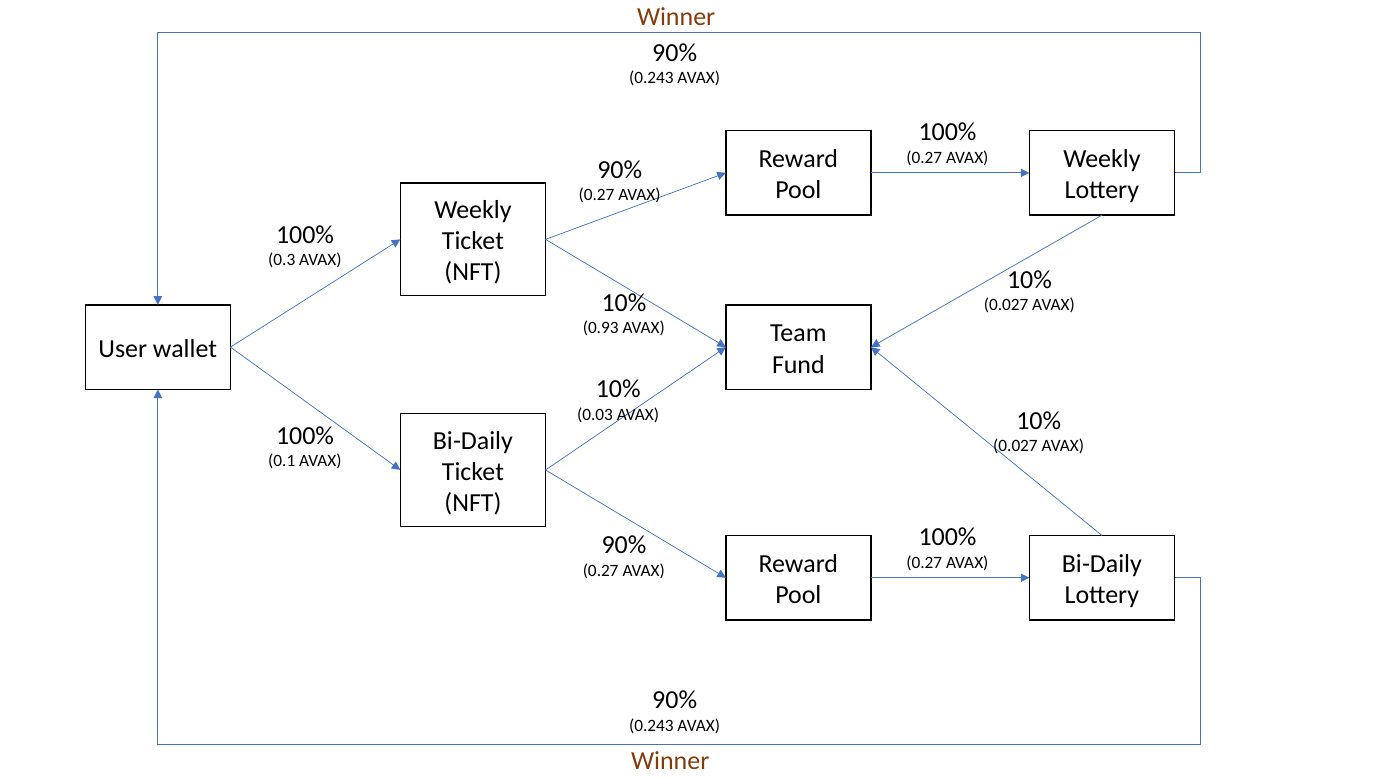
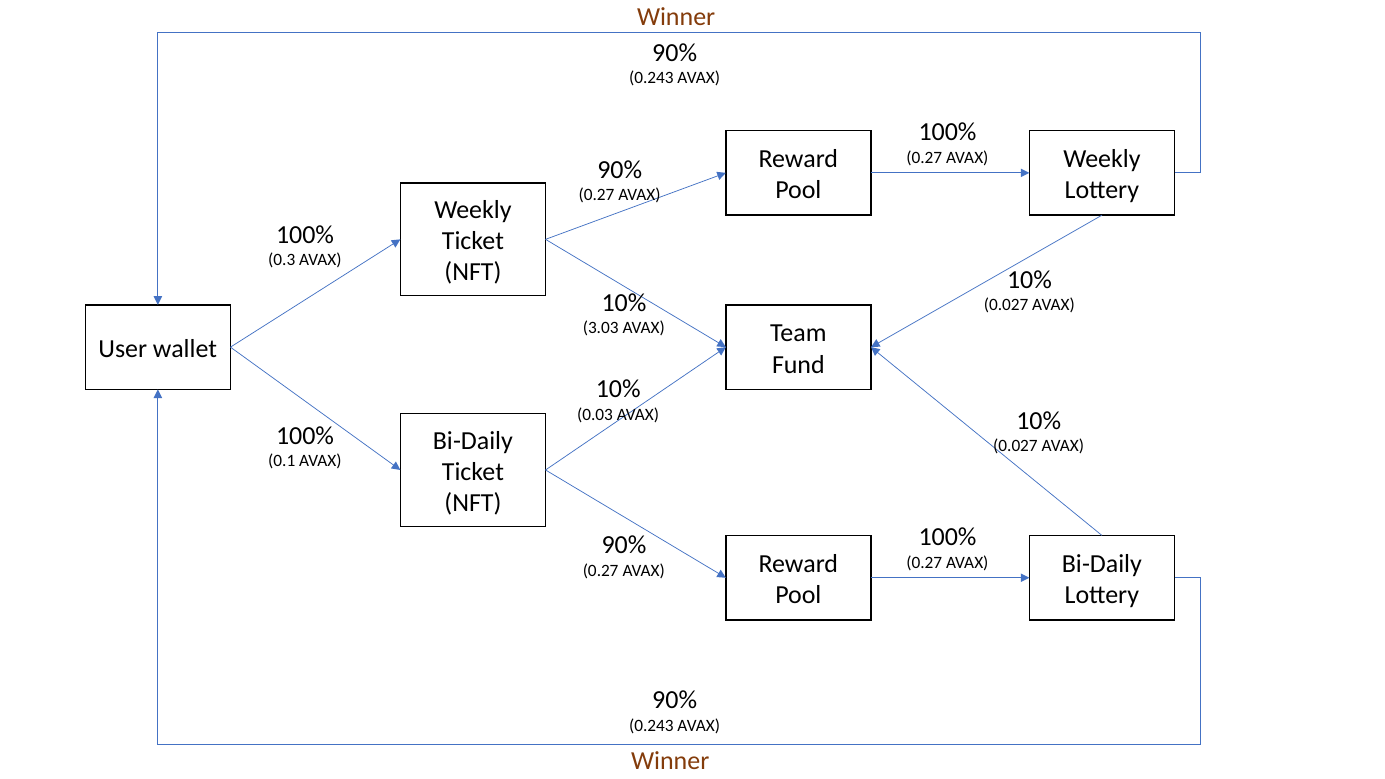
0.93: 0.93 -> 3.03
